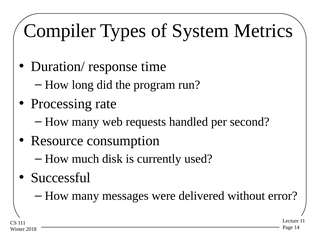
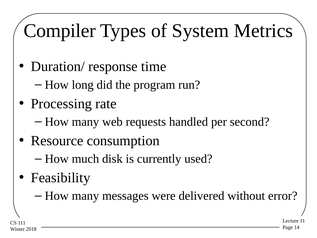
Successful: Successful -> Feasibility
